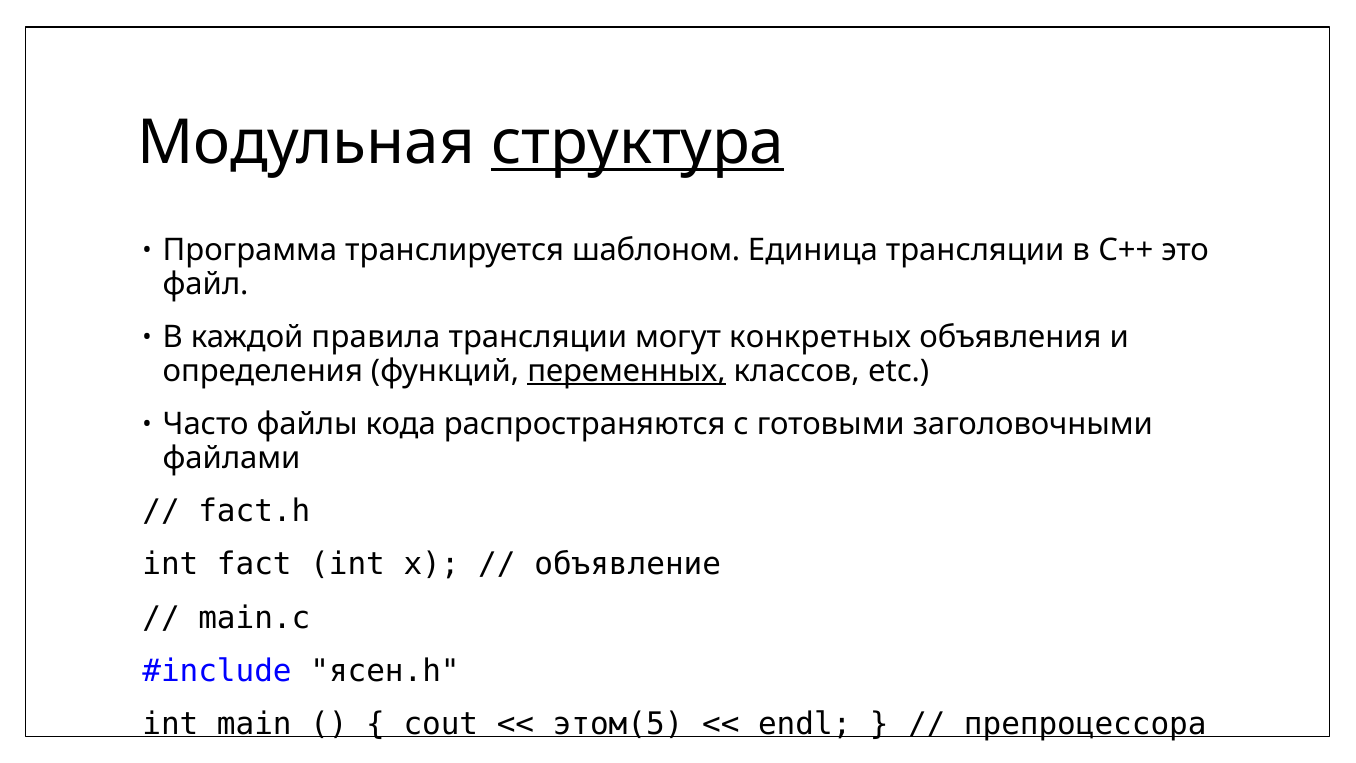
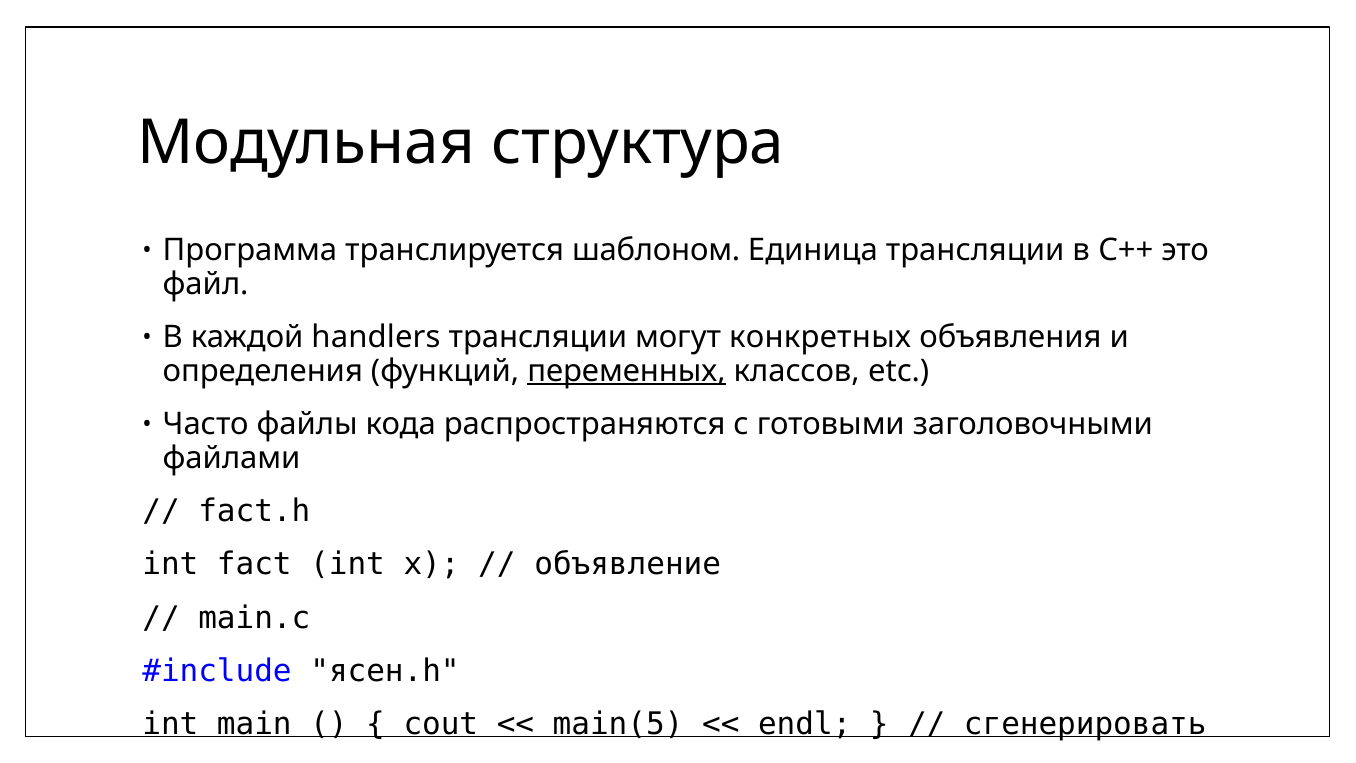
структура underline: present -> none
правила: правила -> handlers
этом(5: этом(5 -> main(5
препроцессора: препроцессора -> сгенерировать
